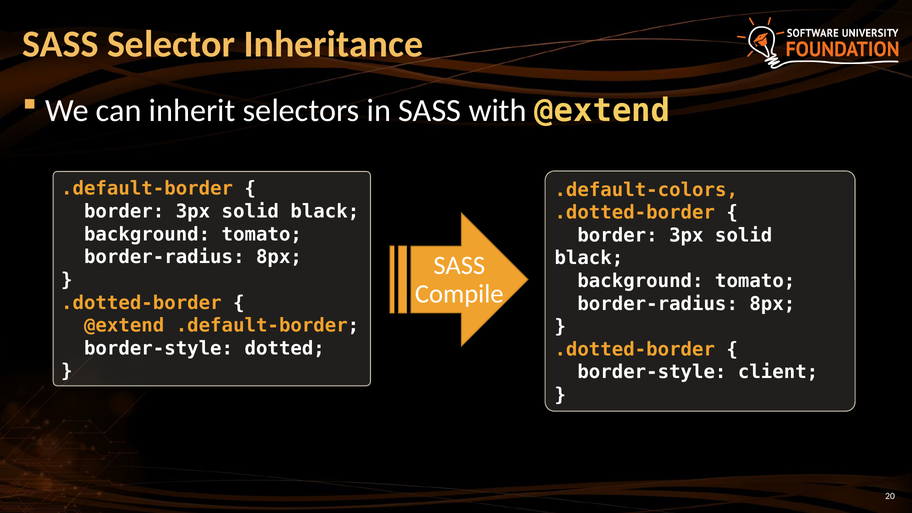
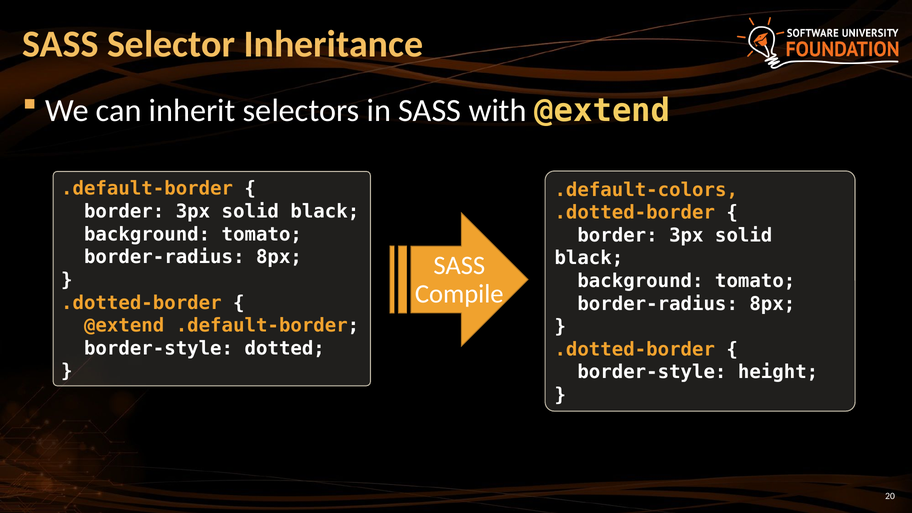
client: client -> height
